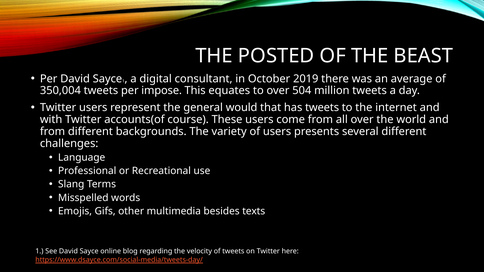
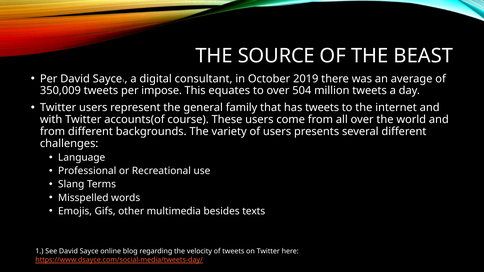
POSTED: POSTED -> SOURCE
350,004: 350,004 -> 350,009
would: would -> family
